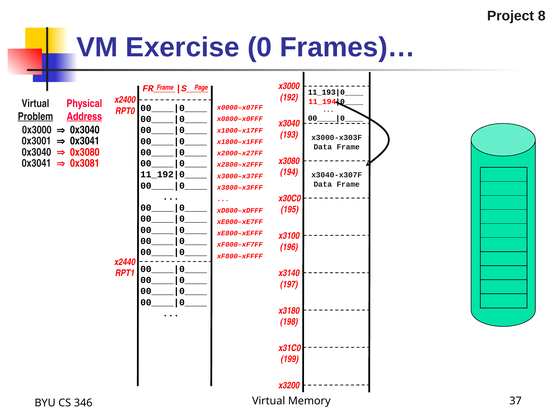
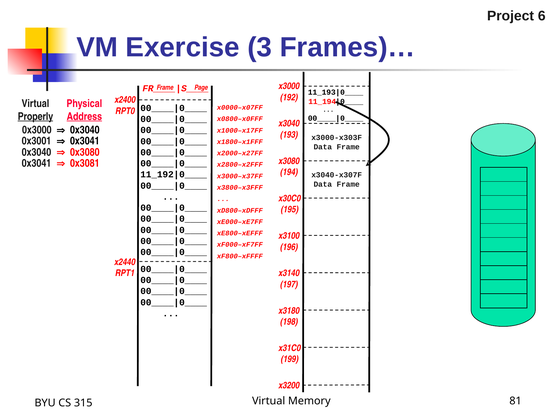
8: 8 -> 6
0: 0 -> 3
Problem: Problem -> Properly
37: 37 -> 81
346: 346 -> 315
